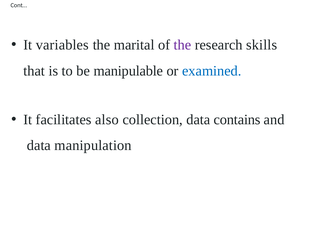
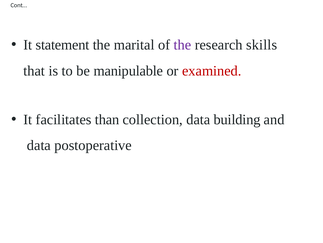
variables: variables -> statement
examined colour: blue -> red
also: also -> than
contains: contains -> building
manipulation: manipulation -> postoperative
